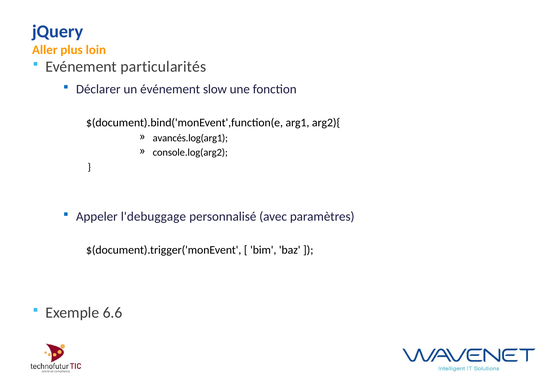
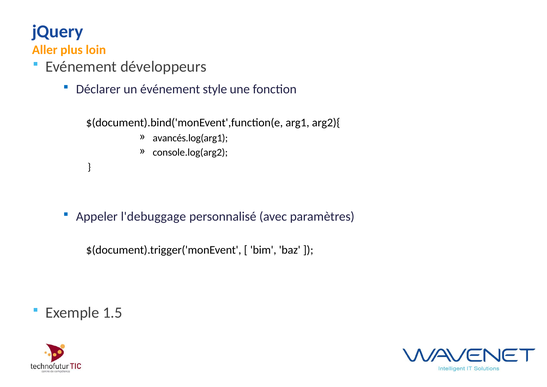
particularités: particularités -> développeurs
slow: slow -> style
6.6: 6.6 -> 1.5
